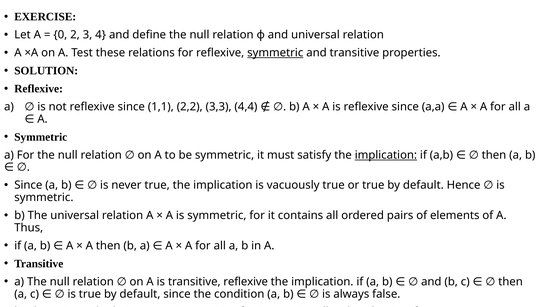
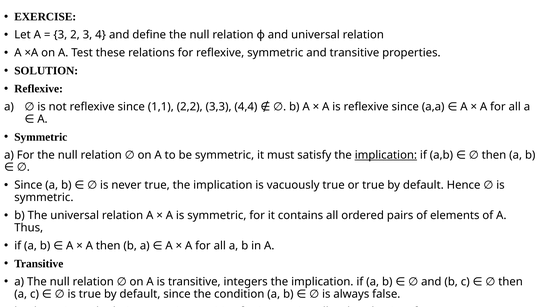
0 at (60, 35): 0 -> 3
symmetric at (275, 53) underline: present -> none
transitive reflexive: reflexive -> integers
